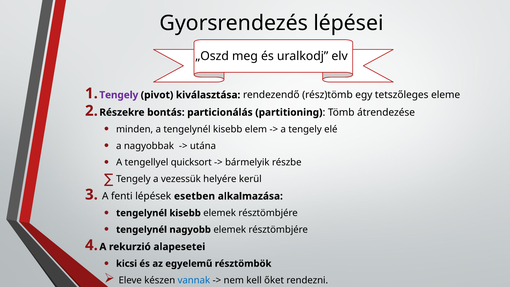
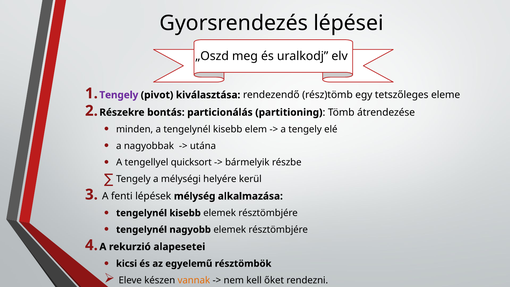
vezessük: vezessük -> mélységi
esetben: esetben -> mélység
vannak colour: blue -> orange
